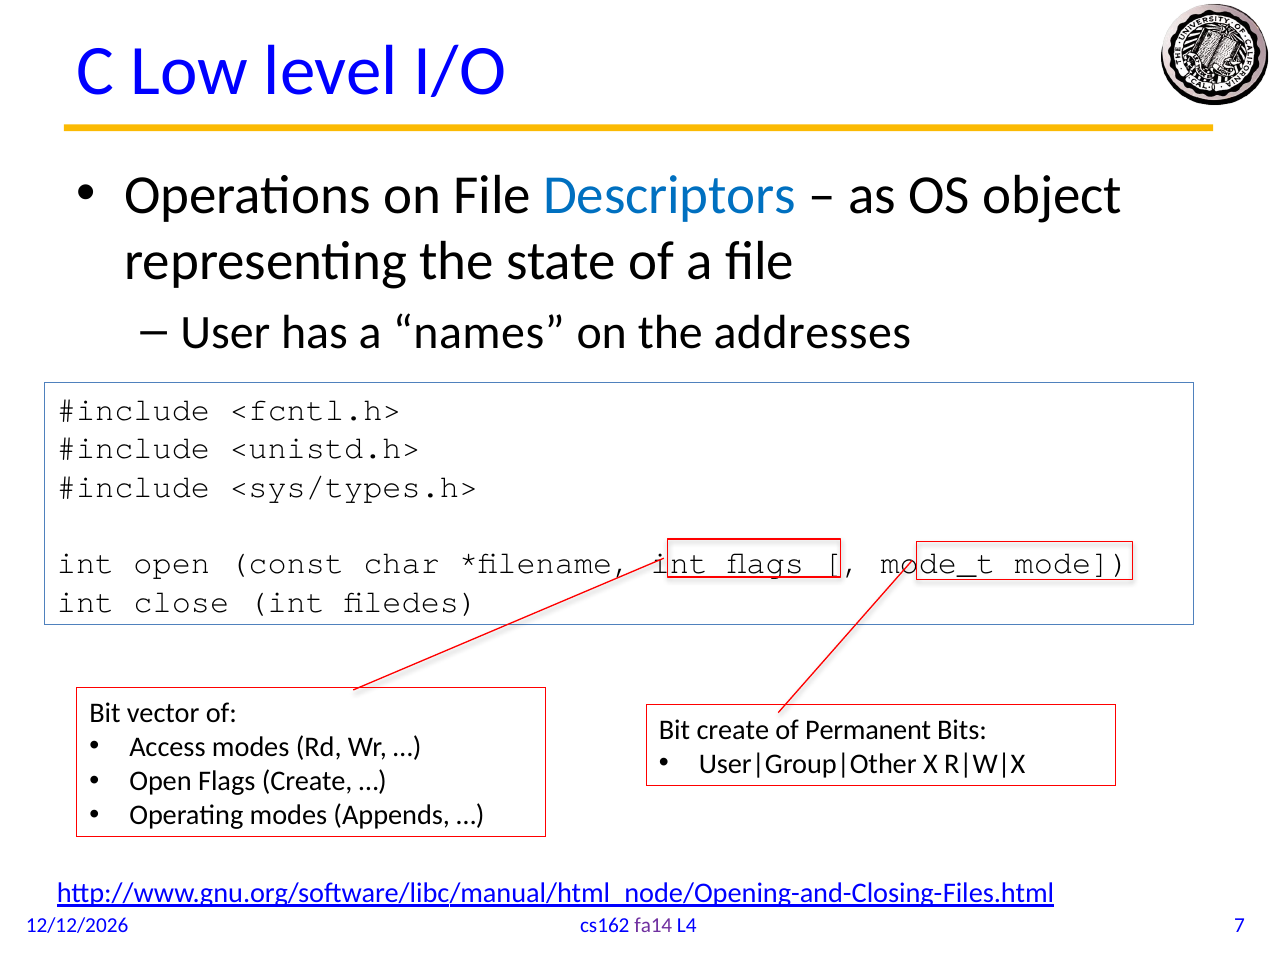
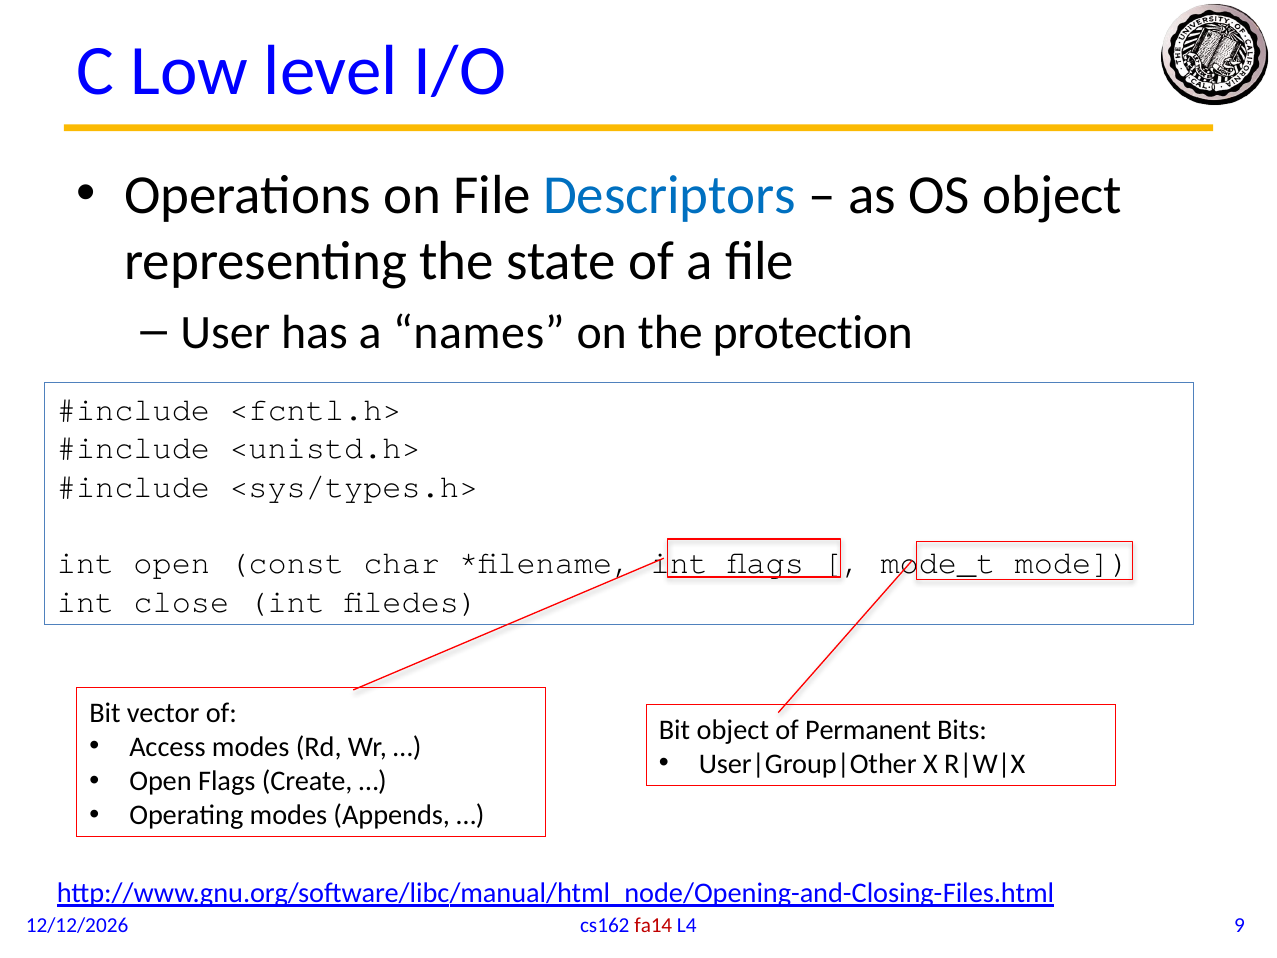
addresses: addresses -> protection
Bit create: create -> object
fa14 colour: purple -> red
7: 7 -> 9
